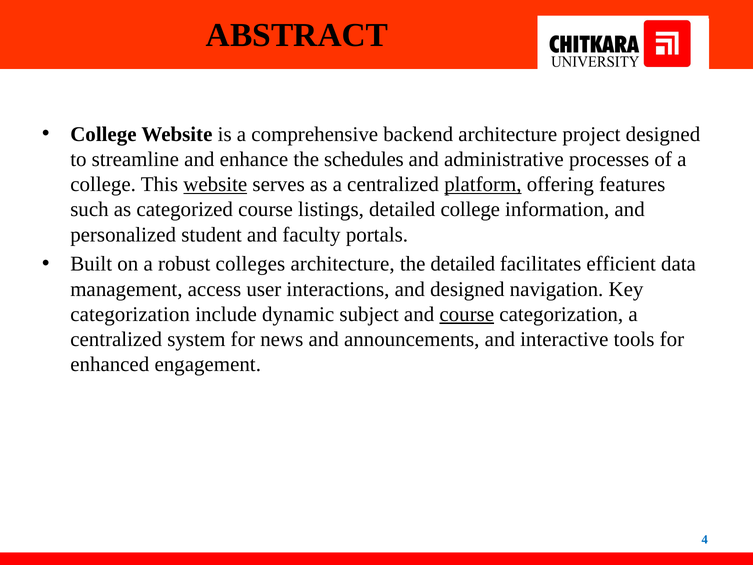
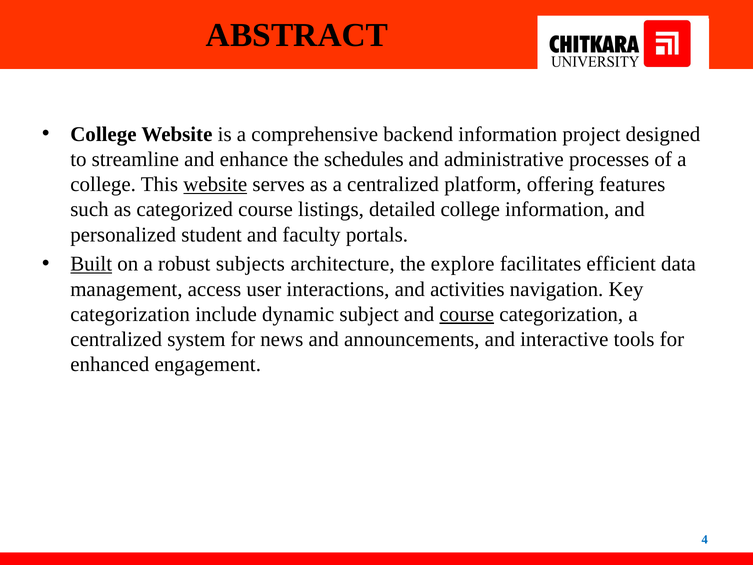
backend architecture: architecture -> information
platform underline: present -> none
Built underline: none -> present
colleges: colleges -> subjects
the detailed: detailed -> explore
and designed: designed -> activities
